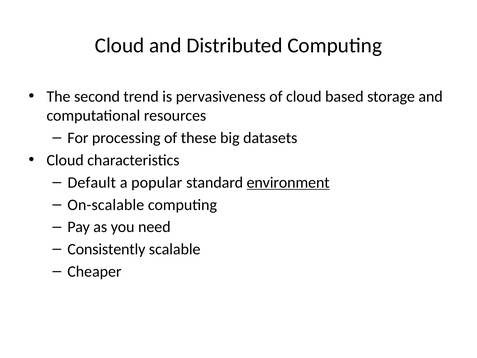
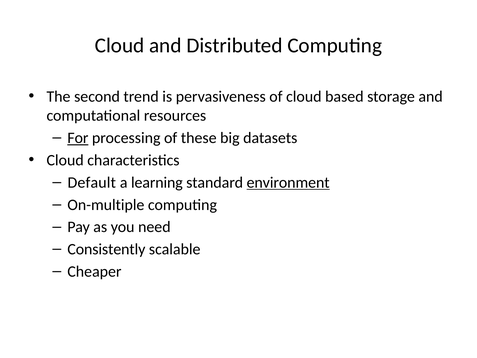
For underline: none -> present
popular: popular -> learning
On-scalable: On-scalable -> On-multiple
